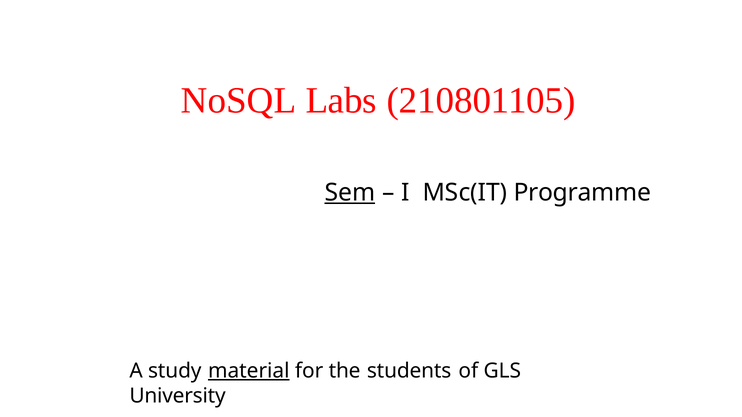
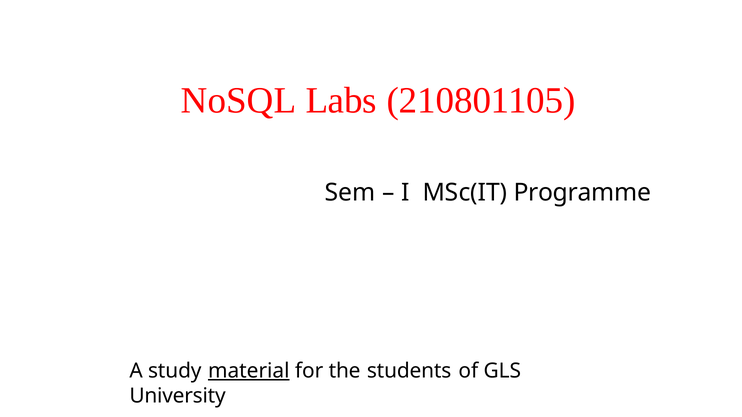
Sem underline: present -> none
